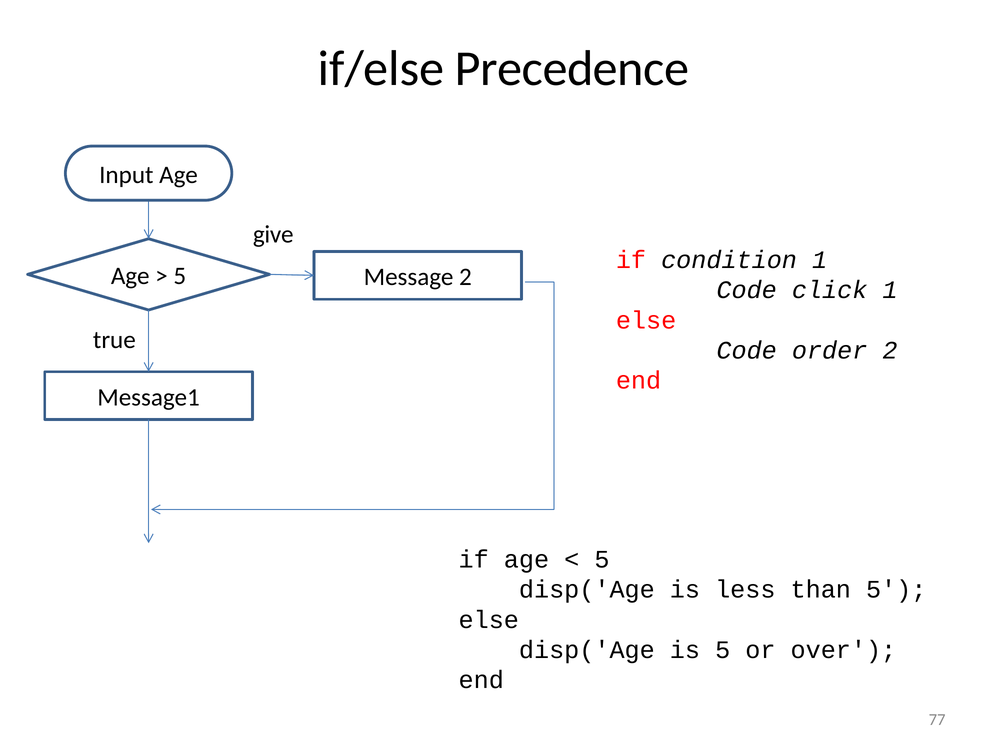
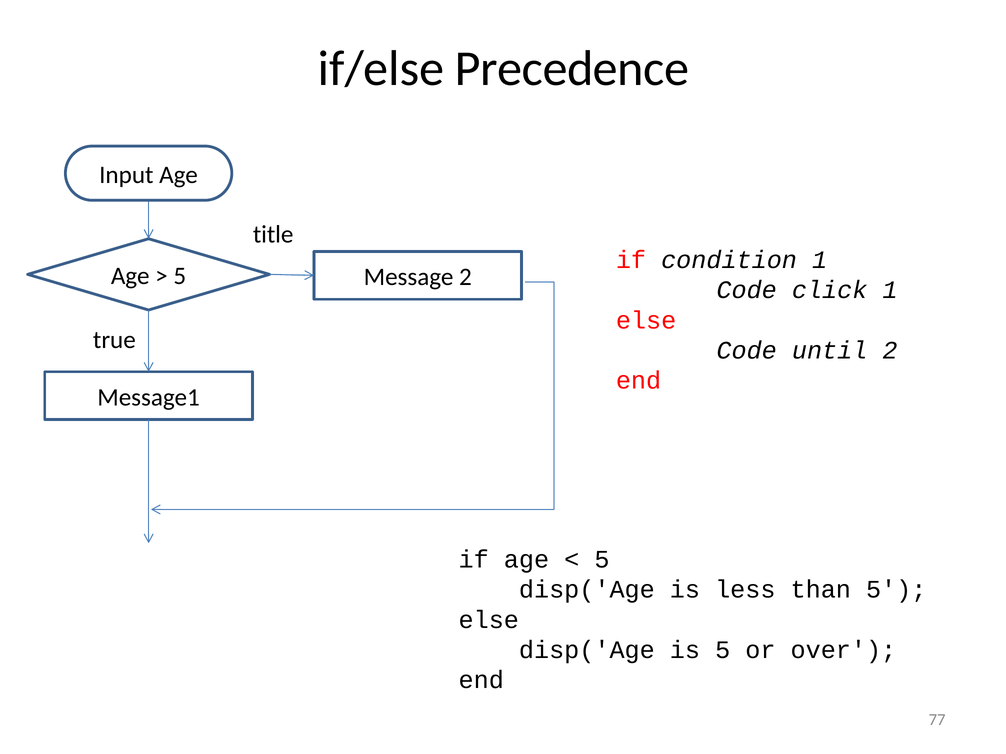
give: give -> title
order: order -> until
